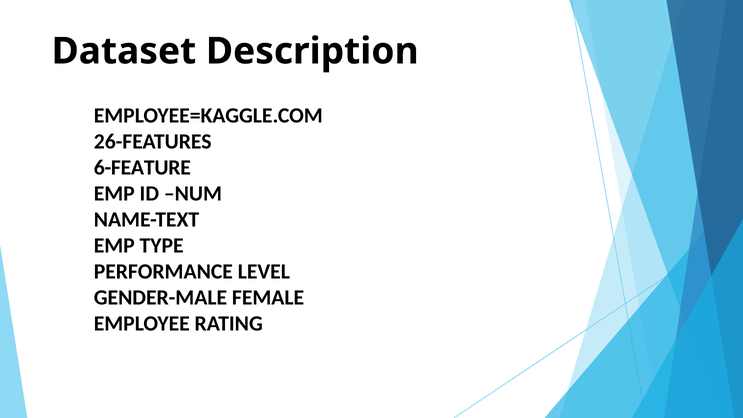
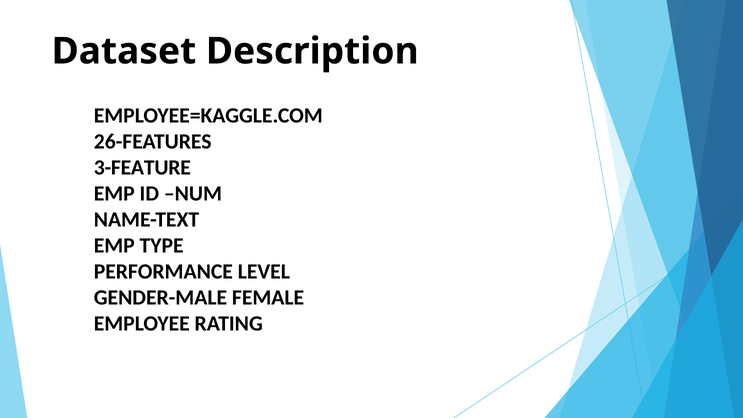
6-FEATURE: 6-FEATURE -> 3-FEATURE
